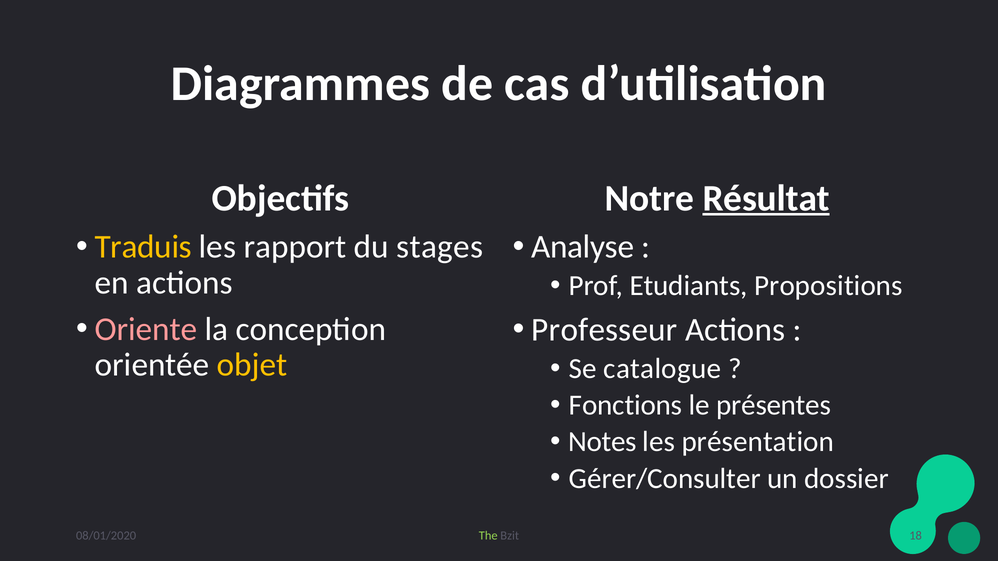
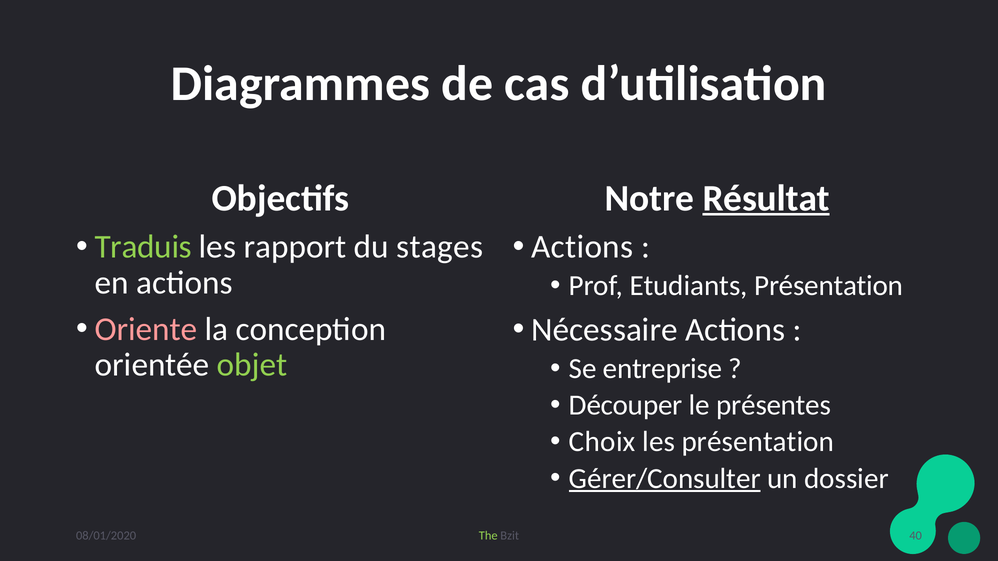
Traduis colour: yellow -> light green
Analyse at (583, 247): Analyse -> Actions
Etudiants Propositions: Propositions -> Présentation
Professeur: Professeur -> Nécessaire
objet colour: yellow -> light green
catalogue: catalogue -> entreprise
Fonctions: Fonctions -> Découper
Notes: Notes -> Choix
Gérer/Consulter underline: none -> present
18: 18 -> 40
